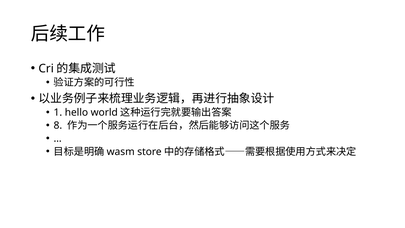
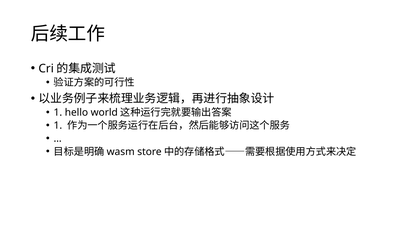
8 at (58, 125): 8 -> 1
